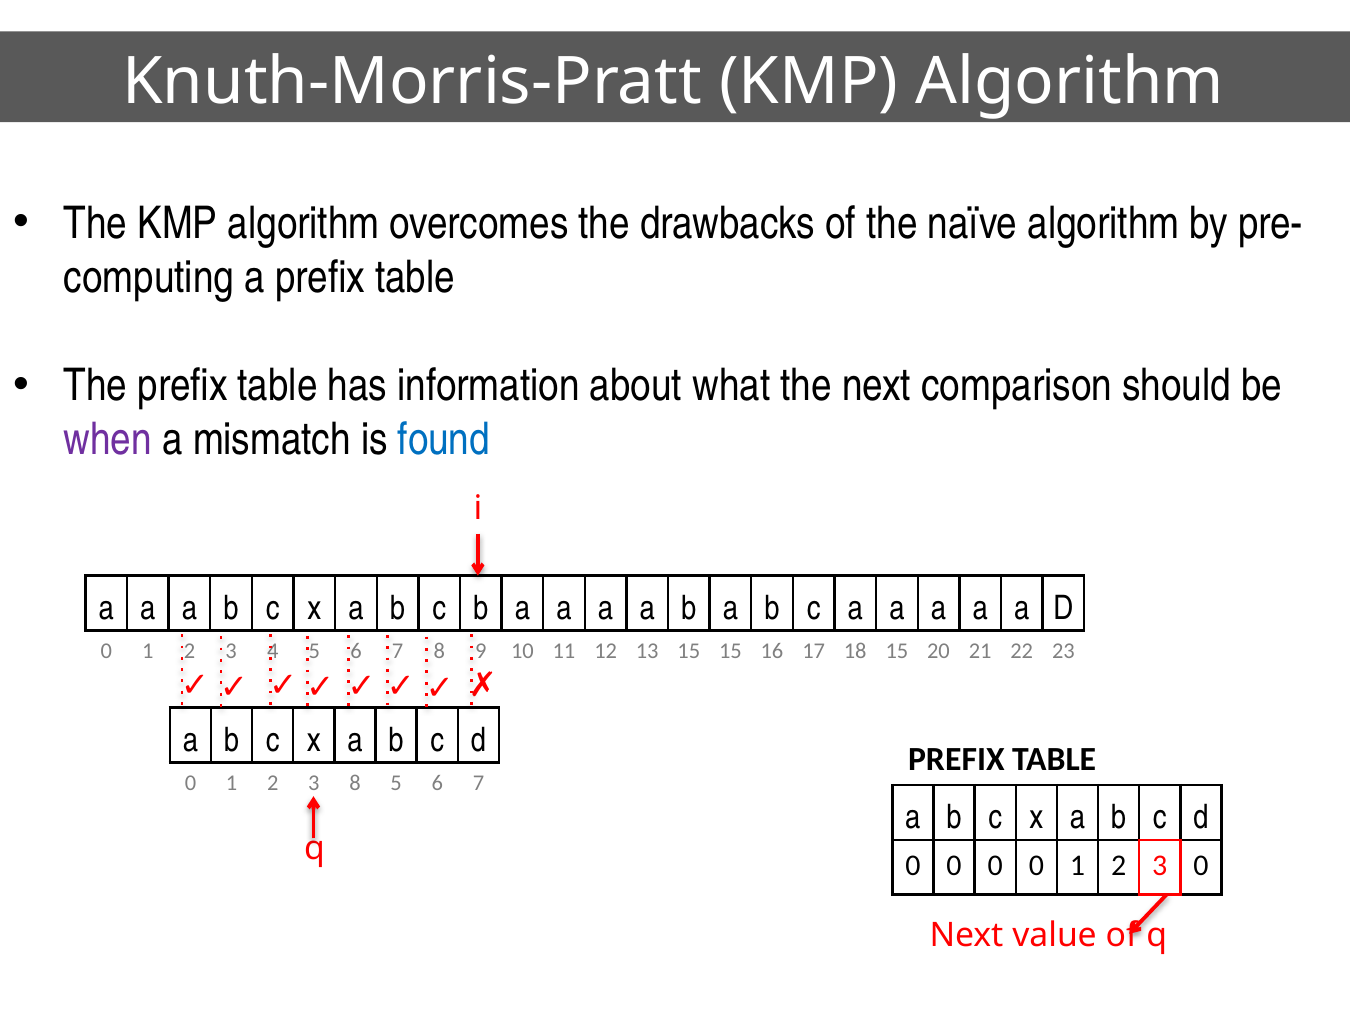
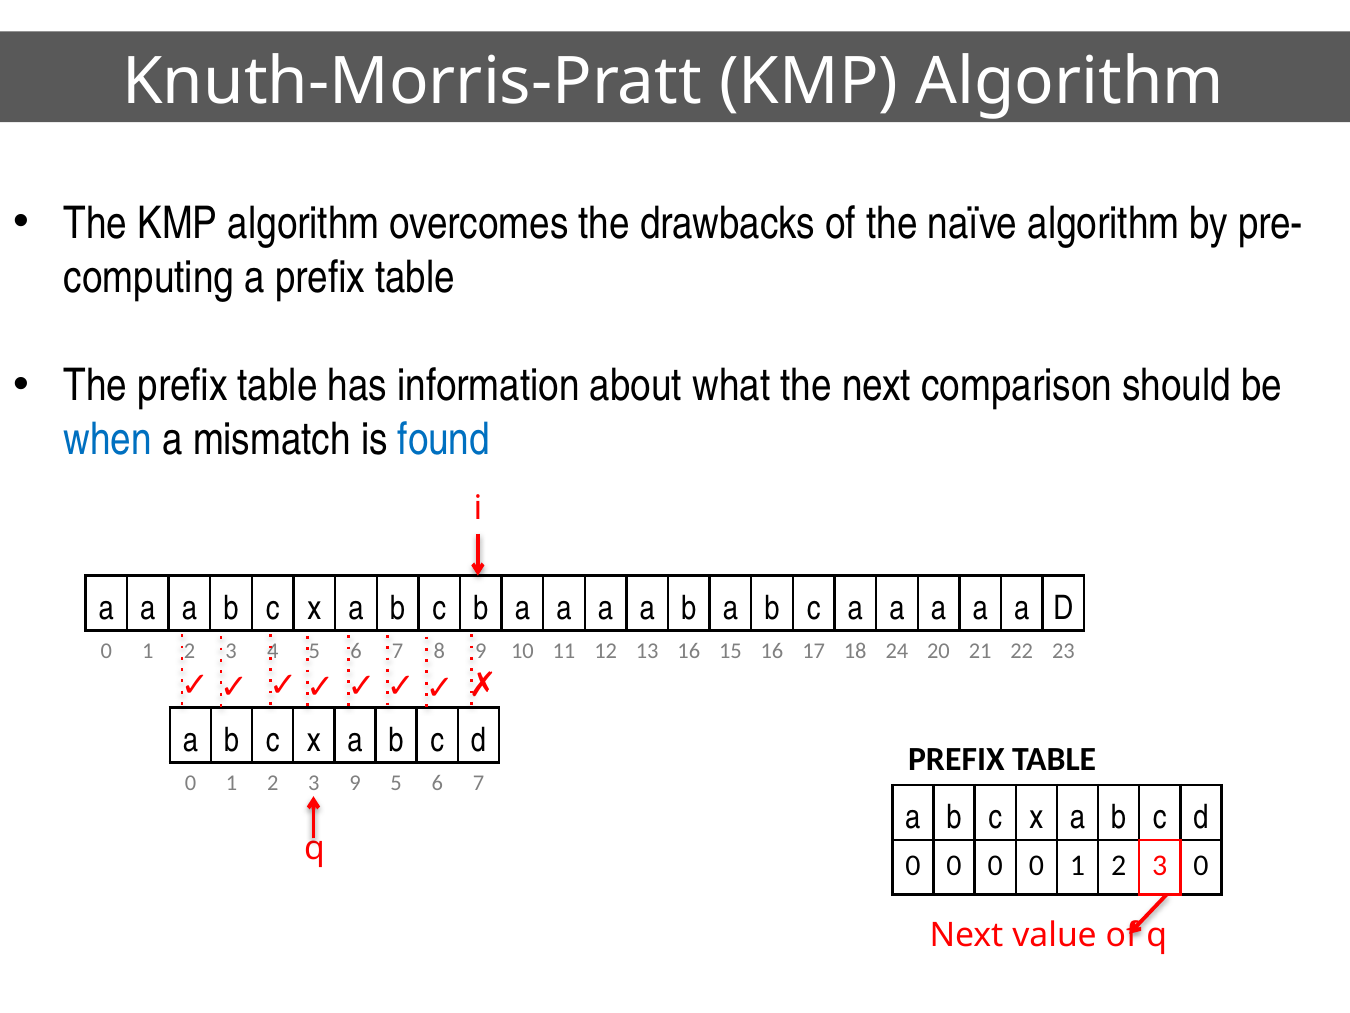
when colour: purple -> blue
13 15: 15 -> 16
18 15: 15 -> 24
8 at (355, 783): 8 -> 9
